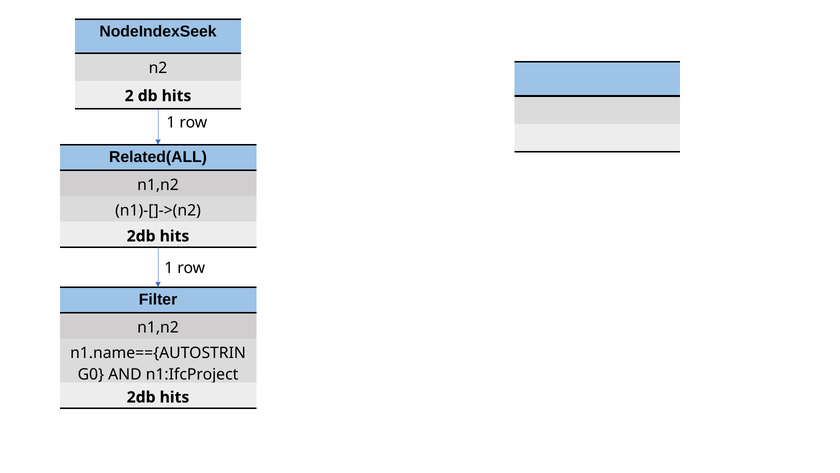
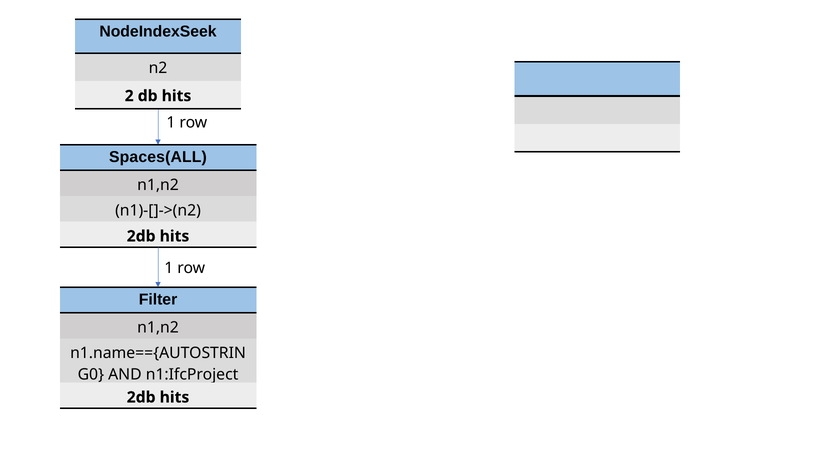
Related(ALL: Related(ALL -> Spaces(ALL
